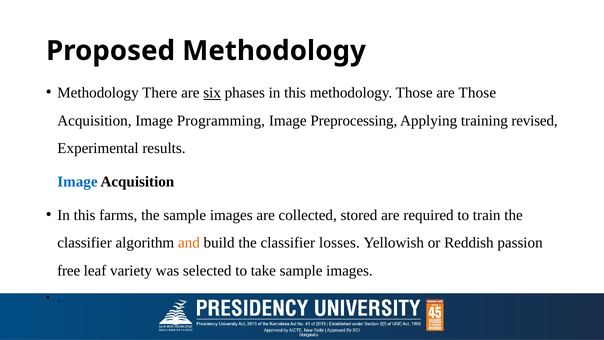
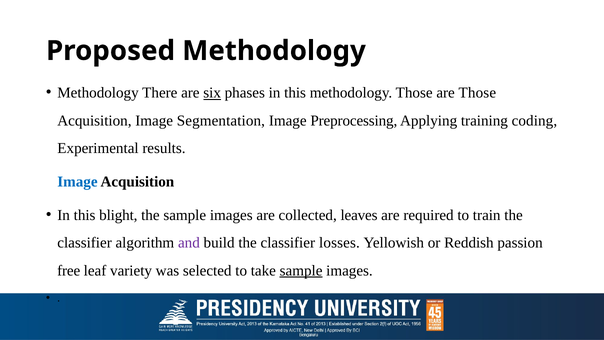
Programming: Programming -> Segmentation
revised: revised -> coding
farms: farms -> blight
stored: stored -> leaves
and colour: orange -> purple
sample at (301, 270) underline: none -> present
